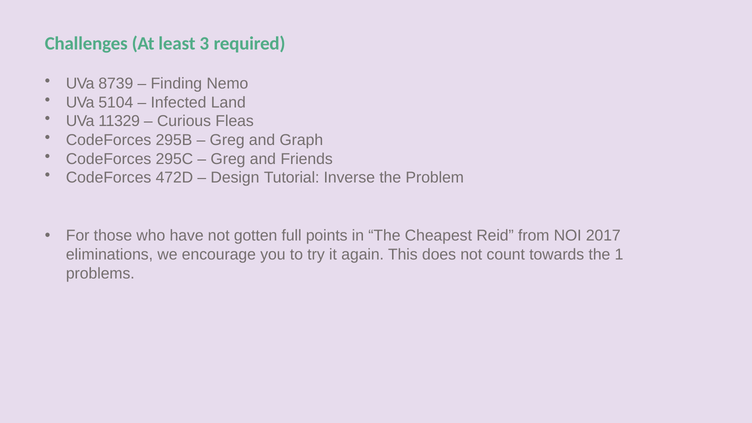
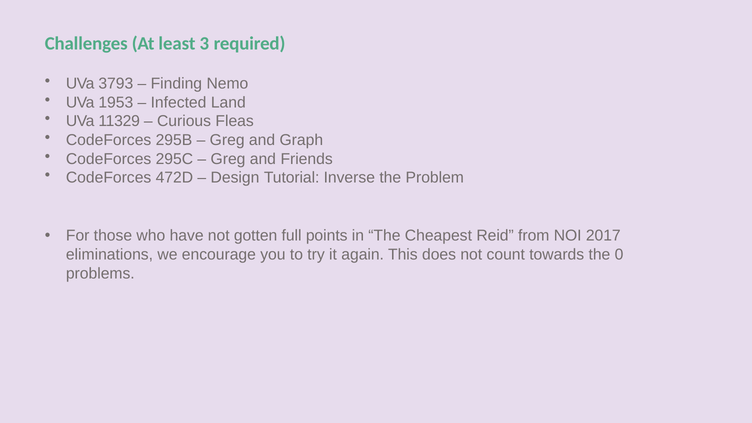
8739: 8739 -> 3793
5104: 5104 -> 1953
1: 1 -> 0
